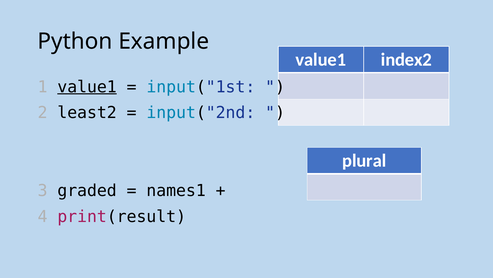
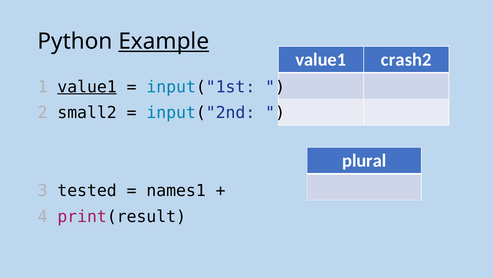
Example underline: none -> present
index2: index2 -> crash2
least2: least2 -> small2
graded: graded -> tested
